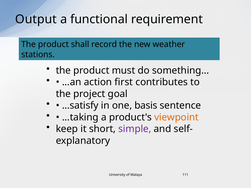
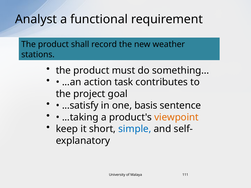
Output: Output -> Analyst
first: first -> task
simple colour: purple -> blue
